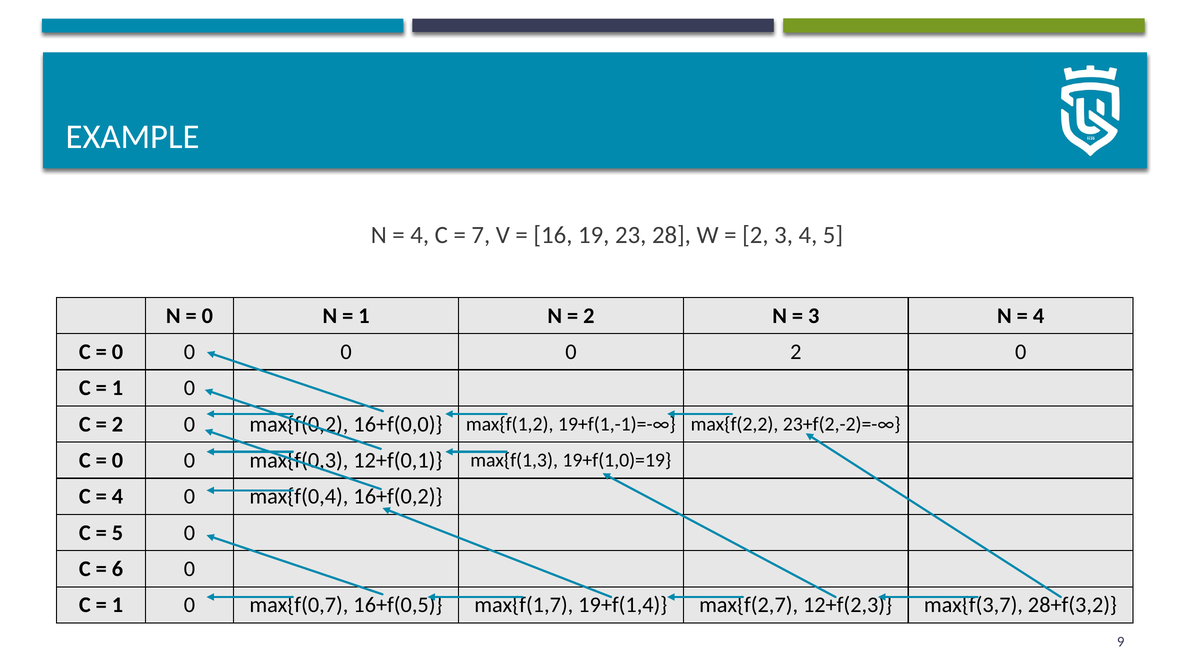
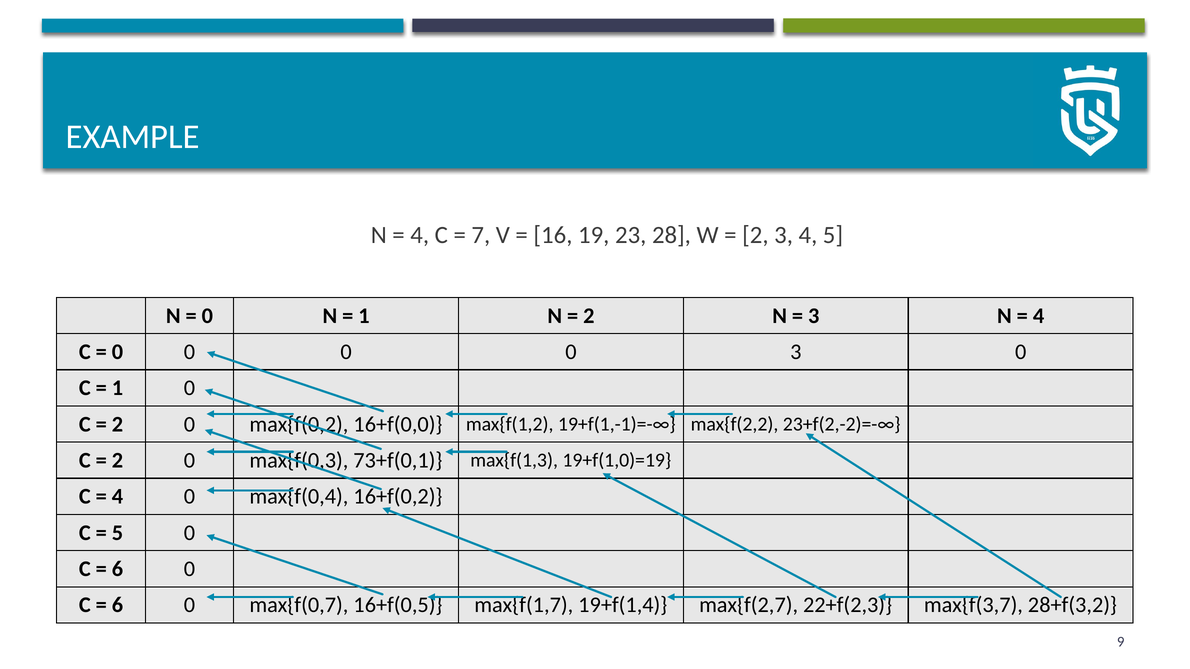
0 2: 2 -> 3
0 at (117, 461): 0 -> 2
12+f(0,1: 12+f(0,1 -> 73+f(0,1
1 at (117, 605): 1 -> 6
12+f(2,3: 12+f(2,3 -> 22+f(2,3
